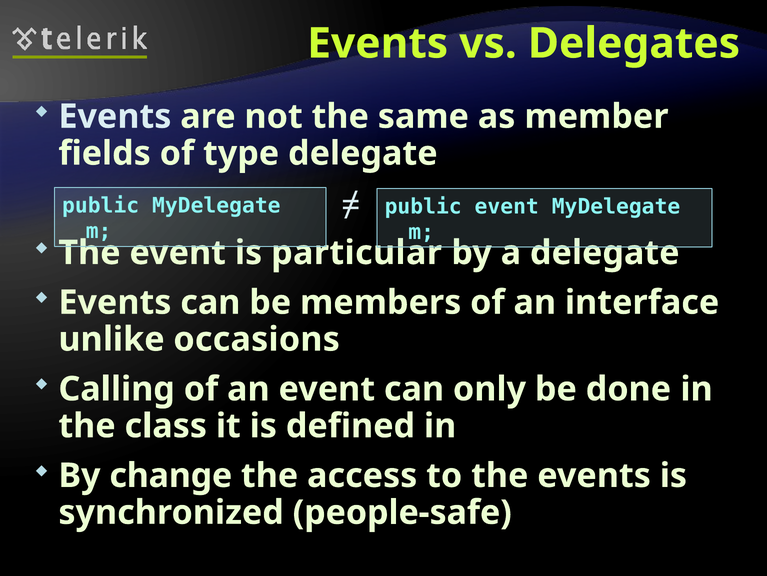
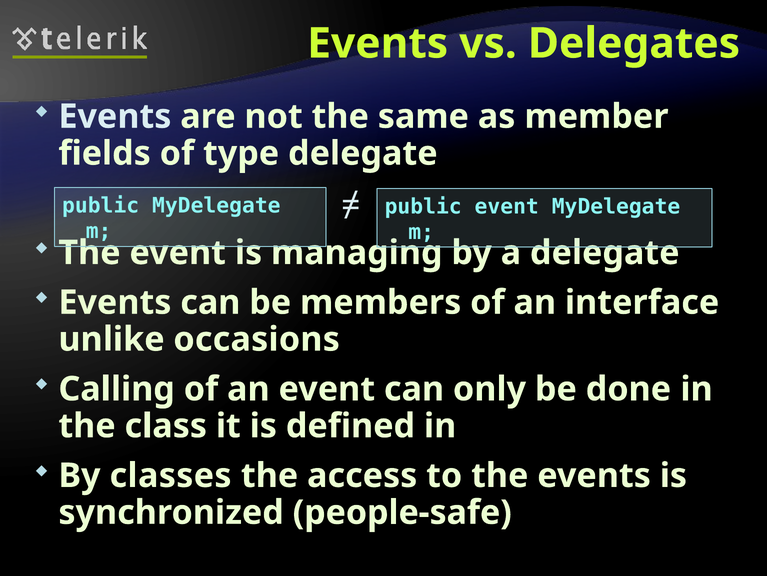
particular: particular -> managing
change: change -> classes
